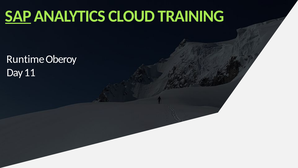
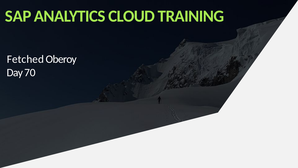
SAP underline: present -> none
Runtime: Runtime -> Fetched
11: 11 -> 70
